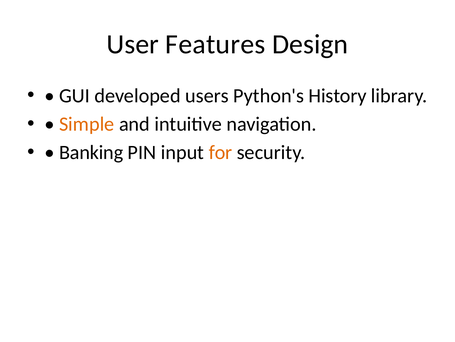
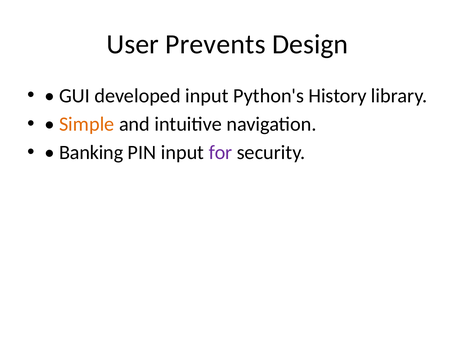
Features: Features -> Prevents
developed users: users -> input
for colour: orange -> purple
